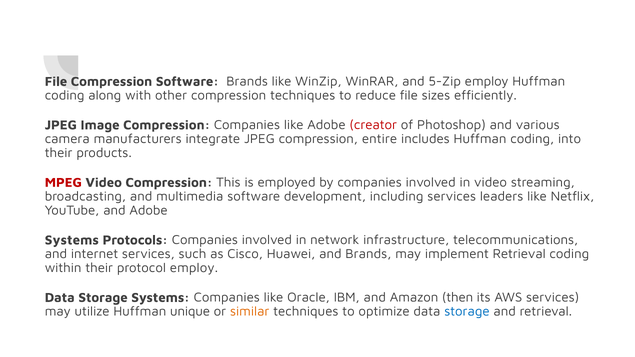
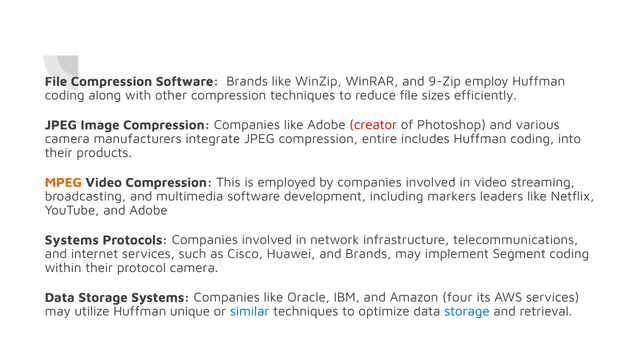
5-Zip: 5-Zip -> 9-Zip
MPEG colour: red -> orange
including services: services -> markers
implement Retrieval: Retrieval -> Segment
protocol employ: employ -> camera
then: then -> four
similar colour: orange -> blue
